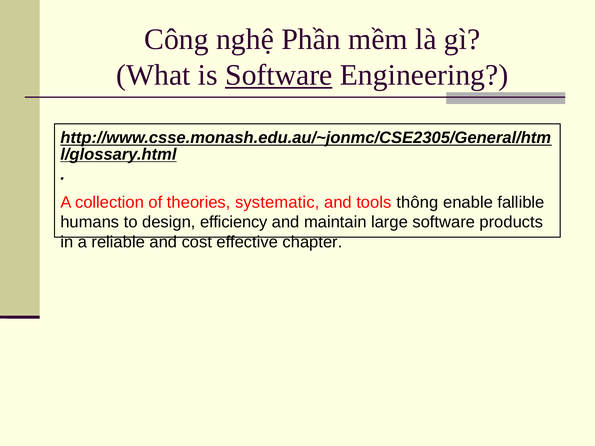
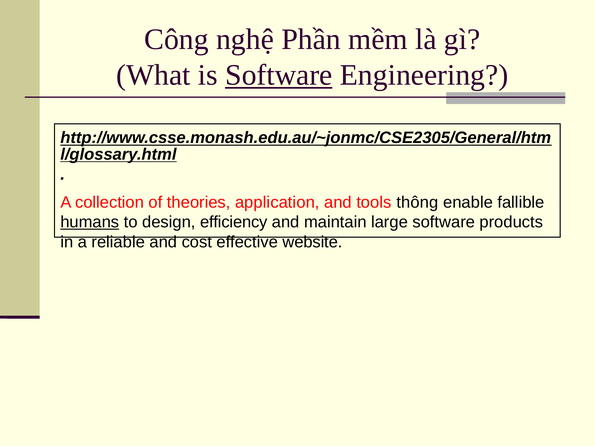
systematic: systematic -> application
humans underline: none -> present
chapter: chapter -> website
